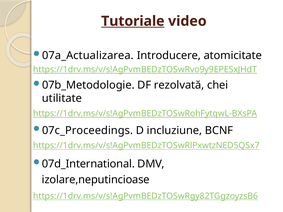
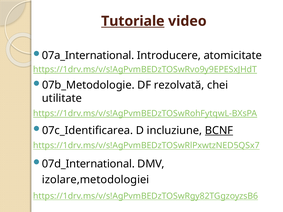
07a_Actualizarea: 07a_Actualizarea -> 07a_International
07c_Proceedings: 07c_Proceedings -> 07c_Identificarea
BCNF underline: none -> present
izolare,neputincioase: izolare,neputincioase -> izolare,metodologiei
